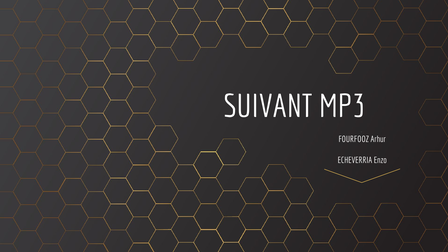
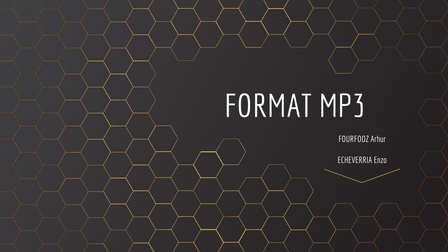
SUIVANT: SUIVANT -> FORMAT
